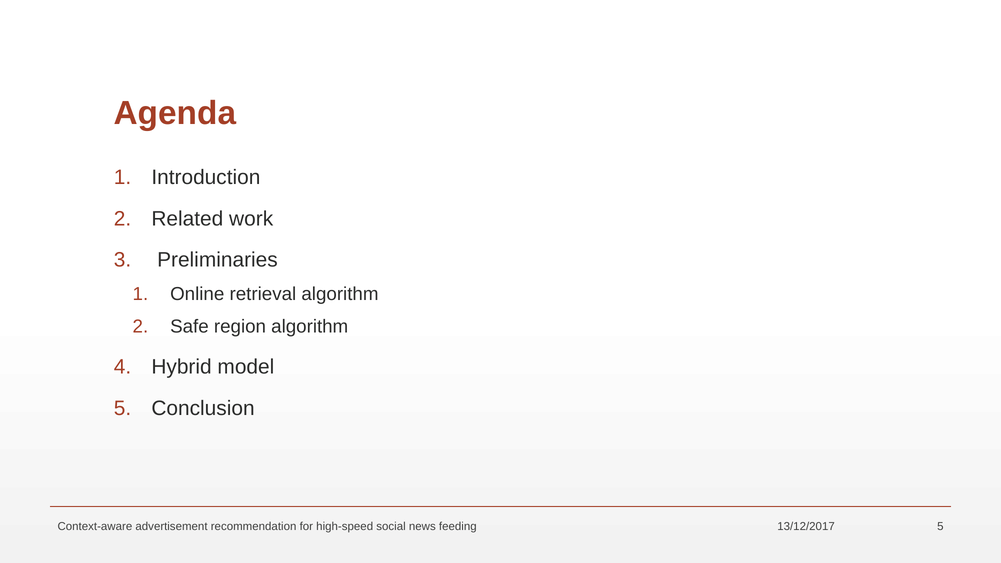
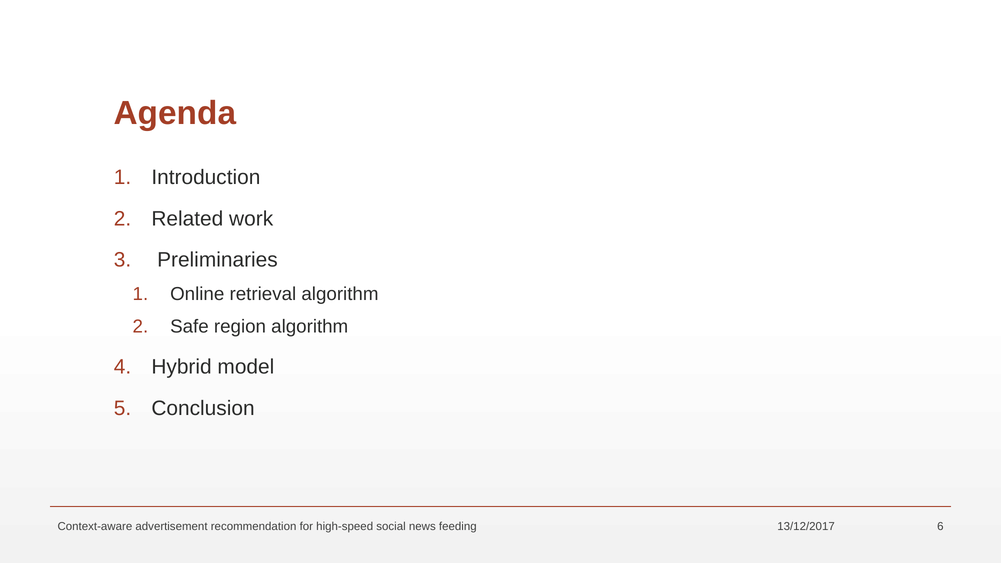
feeding 5: 5 -> 6
